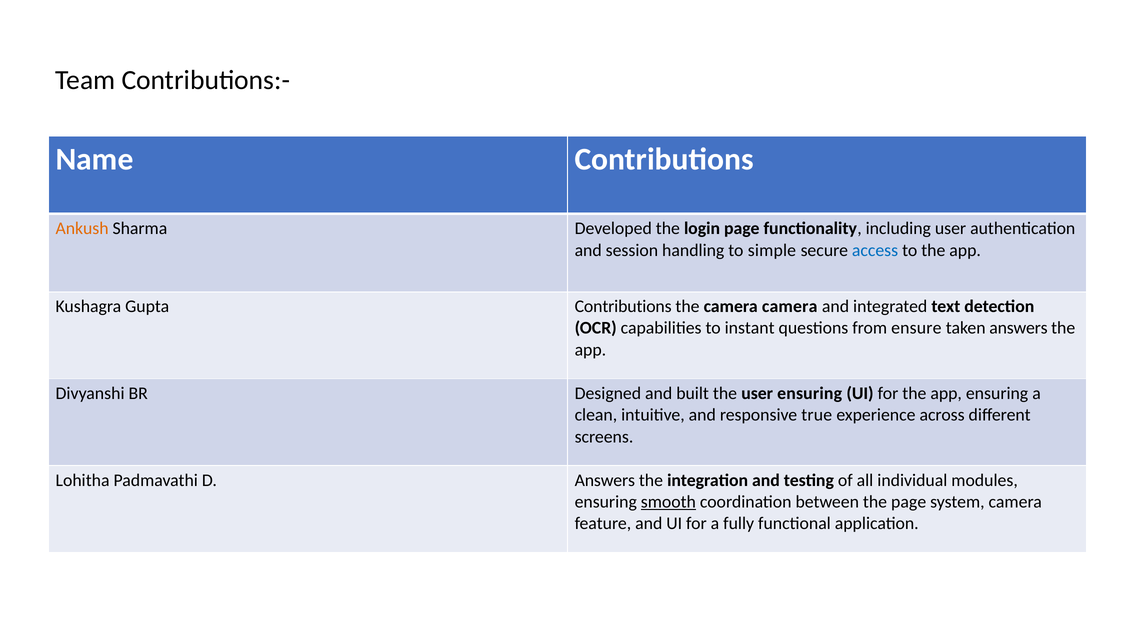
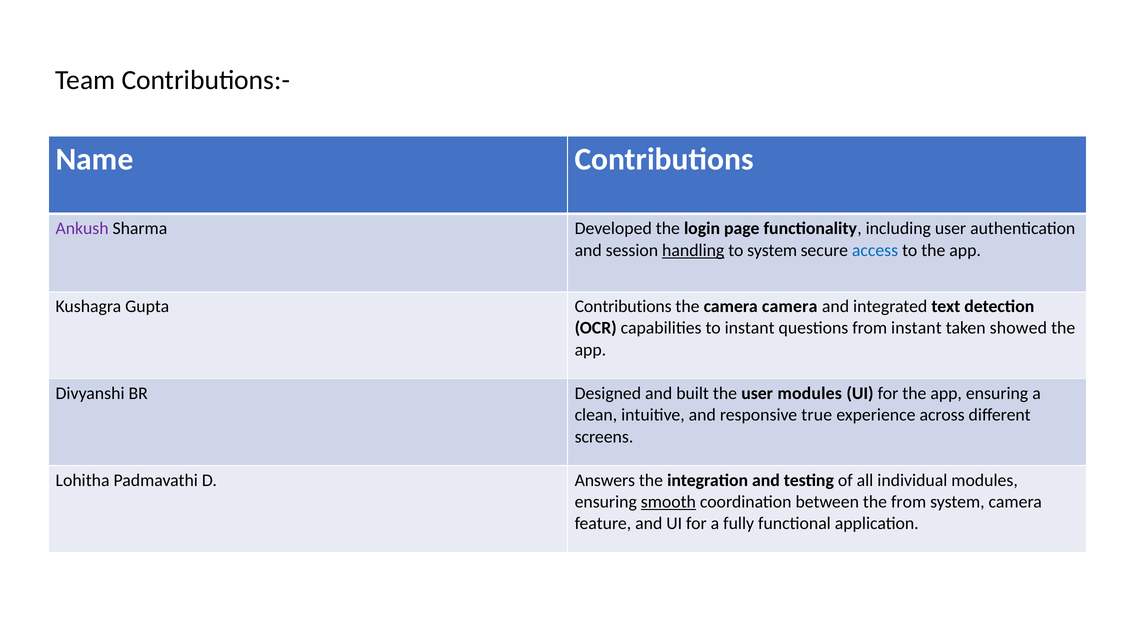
Ankush colour: orange -> purple
handling underline: none -> present
to simple: simple -> system
from ensure: ensure -> instant
taken answers: answers -> showed
user ensuring: ensuring -> modules
the page: page -> from
